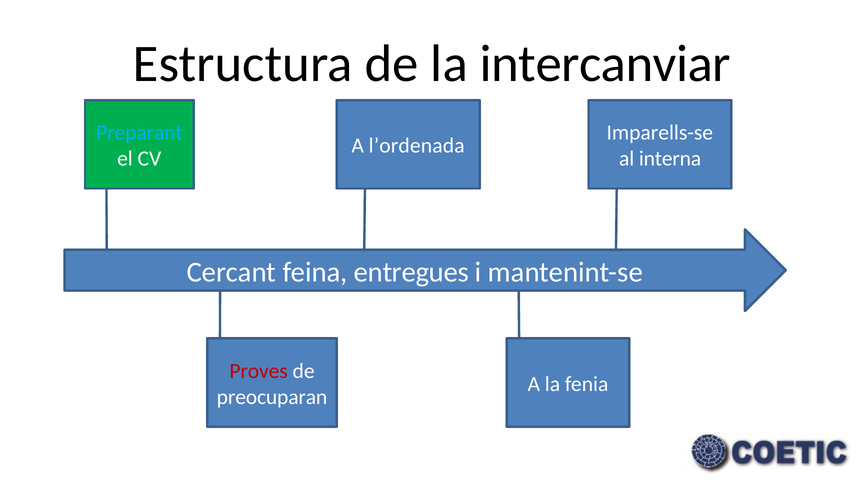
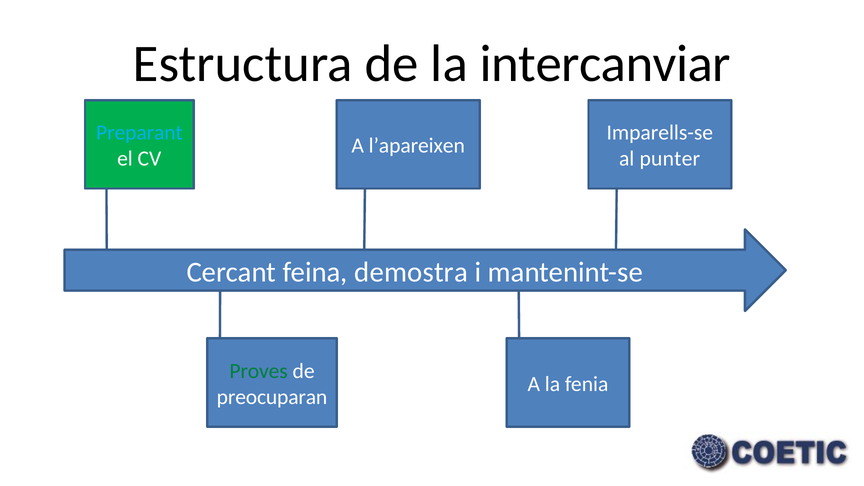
l’ordenada: l’ordenada -> l’apareixen
interna: interna -> punter
entregues: entregues -> demostra
Proves colour: red -> green
